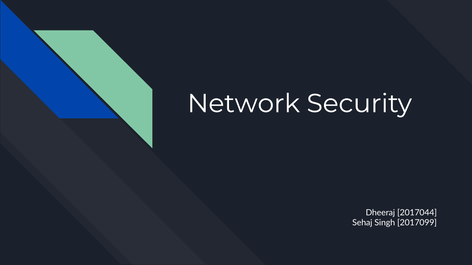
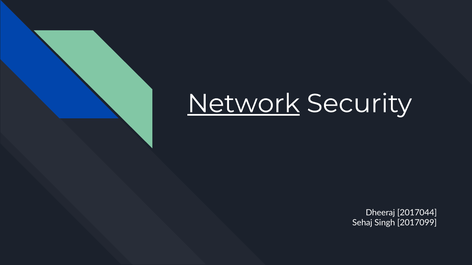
Network underline: none -> present
